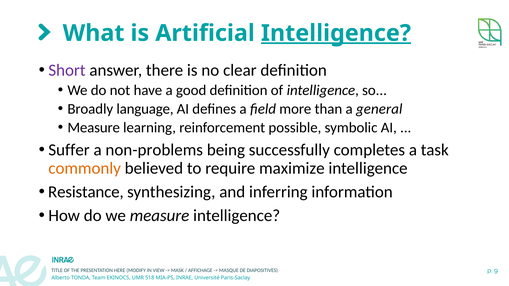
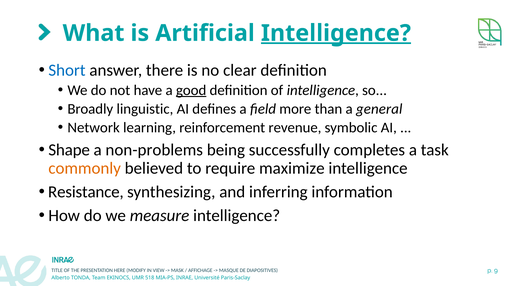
Short colour: purple -> blue
good underline: none -> present
language: language -> linguistic
Measure at (94, 128): Measure -> Network
possible: possible -> revenue
Suffer: Suffer -> Shape
